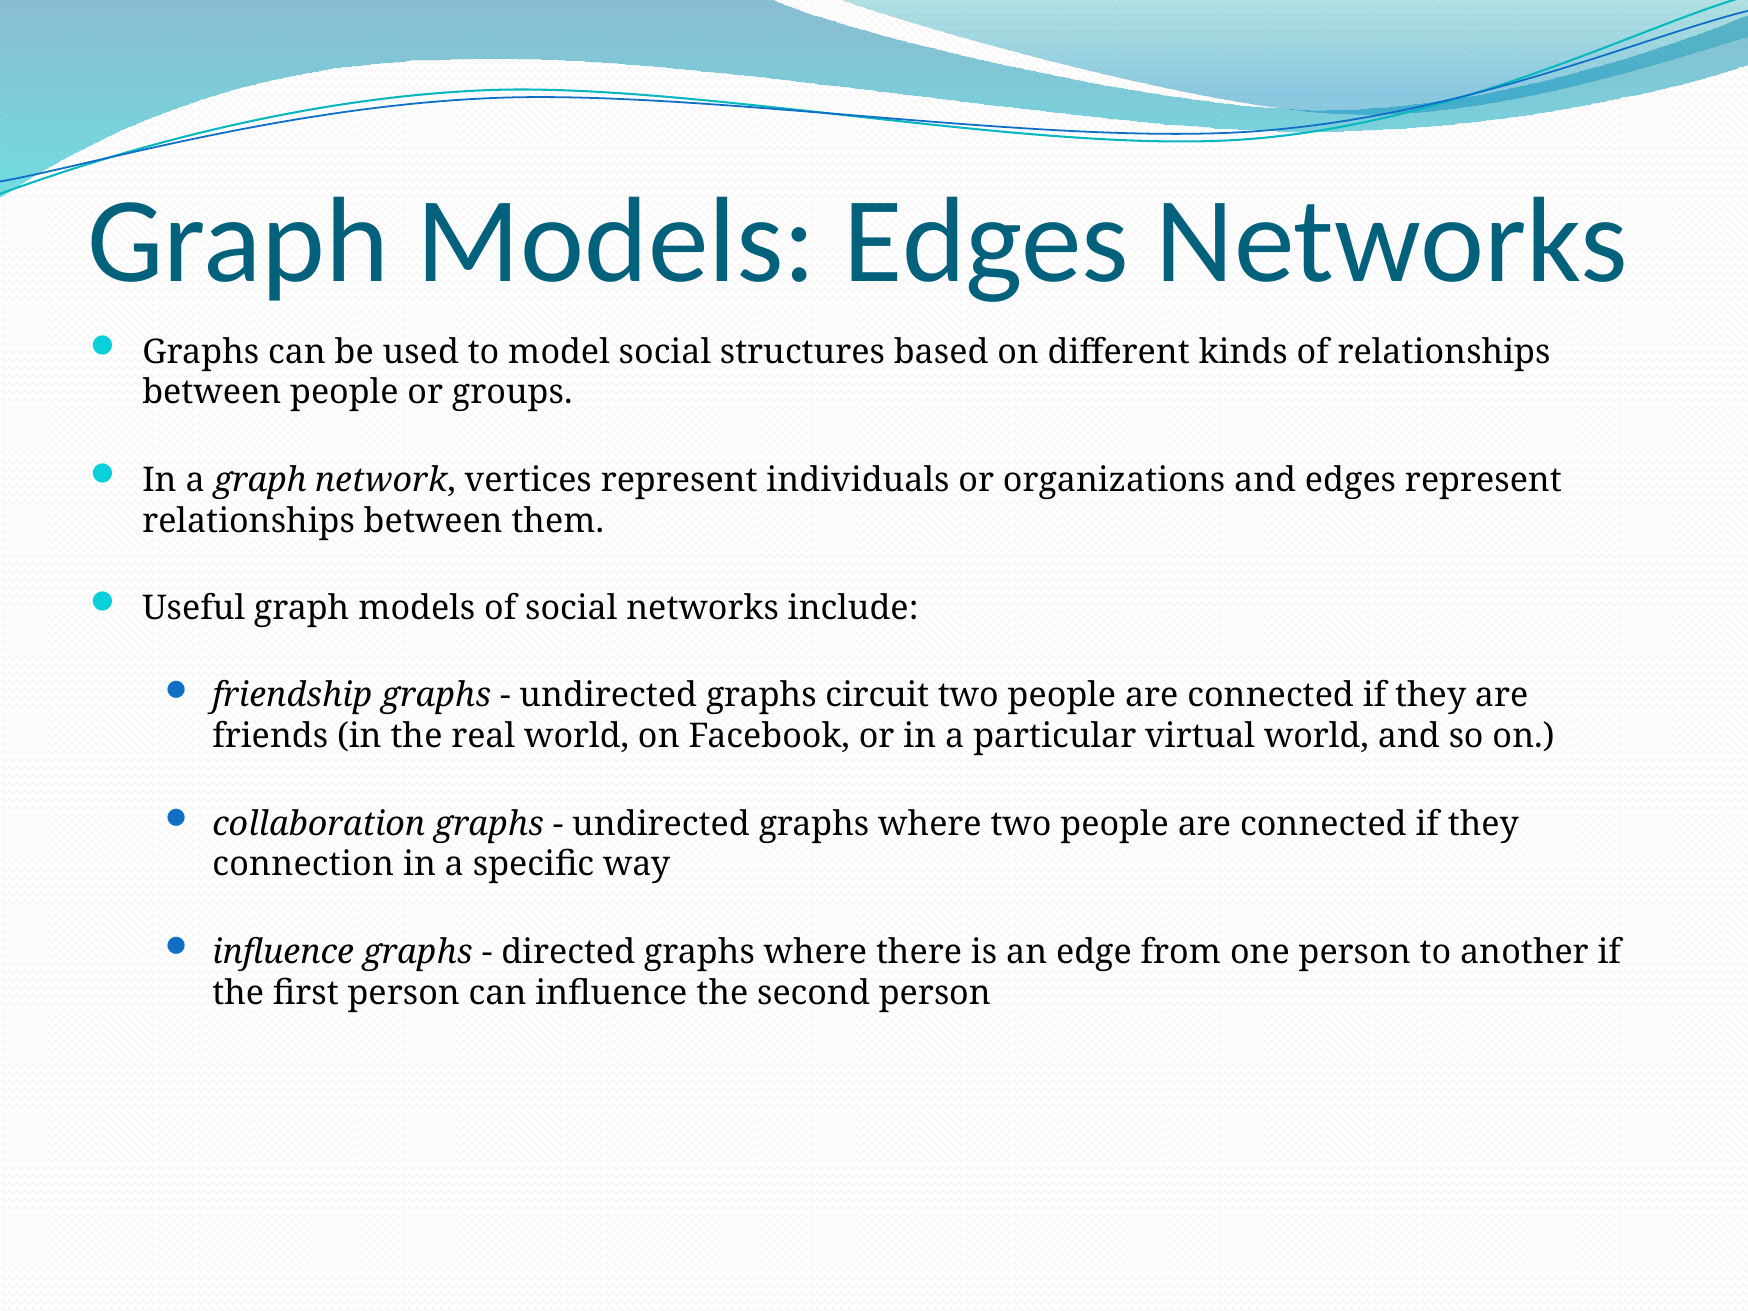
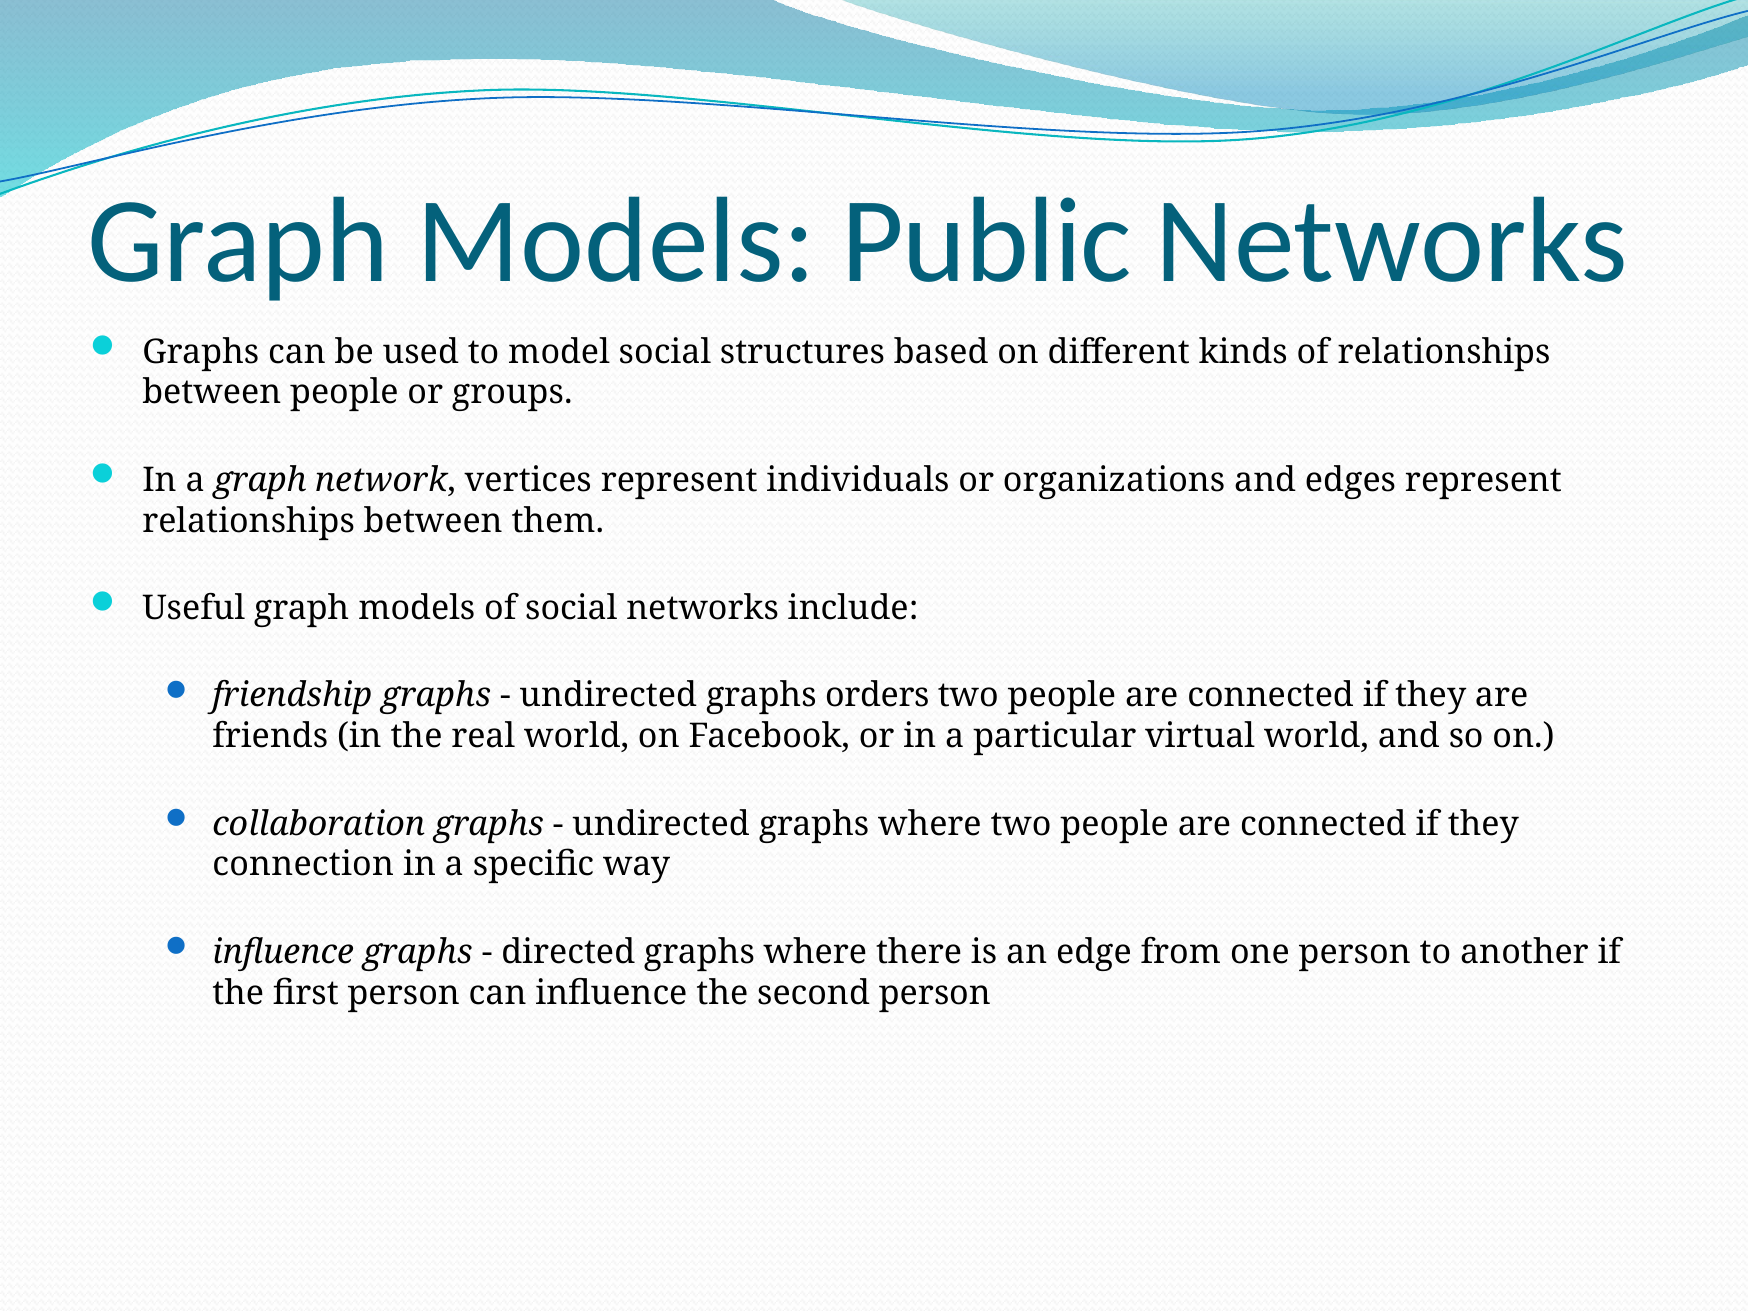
Models Edges: Edges -> Public
circuit: circuit -> orders
